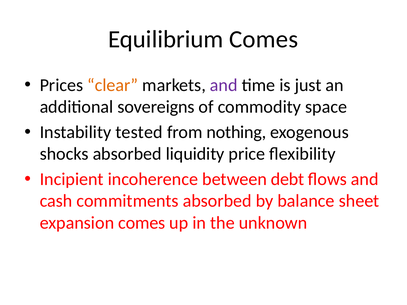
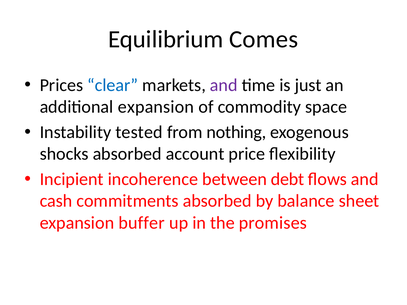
clear colour: orange -> blue
additional sovereigns: sovereigns -> expansion
liquidity: liquidity -> account
expansion comes: comes -> buffer
unknown: unknown -> promises
